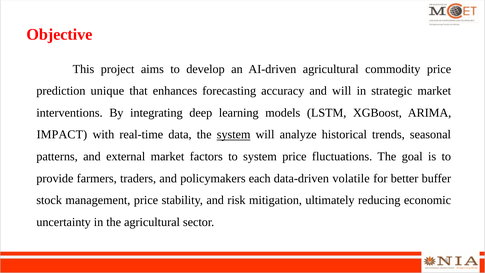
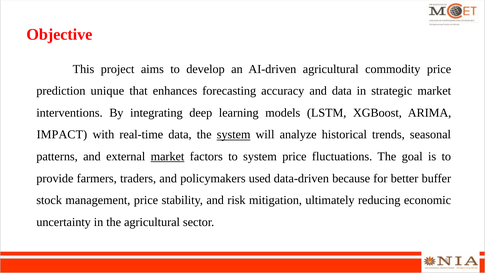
and will: will -> data
market at (168, 156) underline: none -> present
each: each -> used
volatile: volatile -> because
